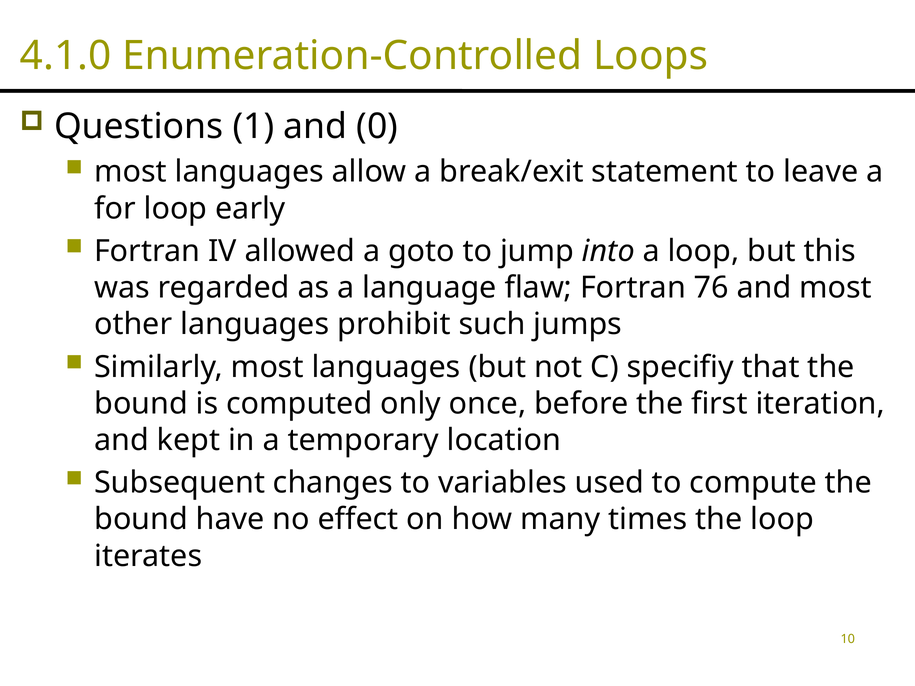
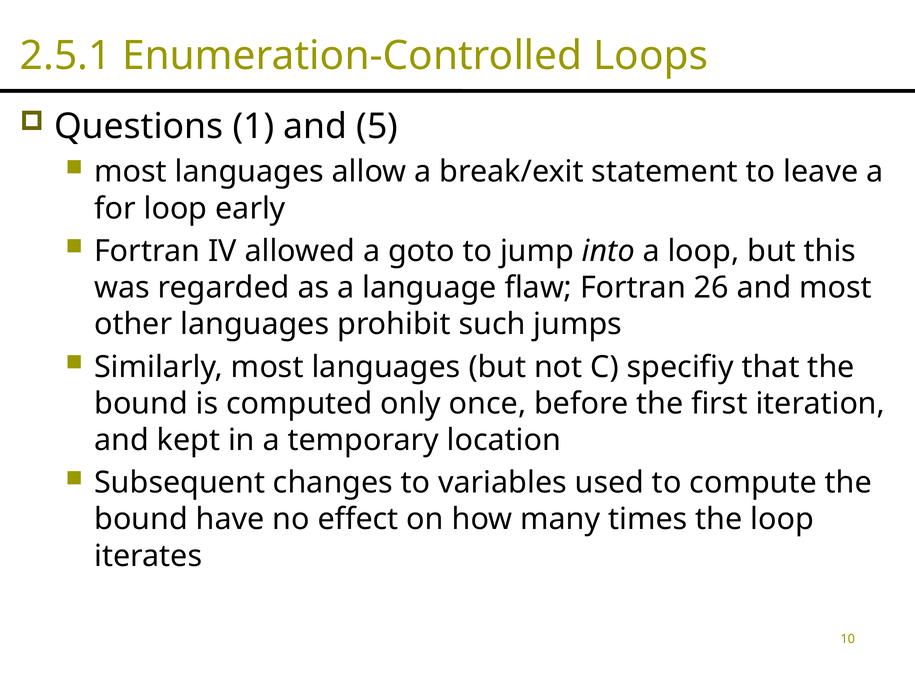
4.1.0: 4.1.0 -> 2.5.1
0: 0 -> 5
76: 76 -> 26
